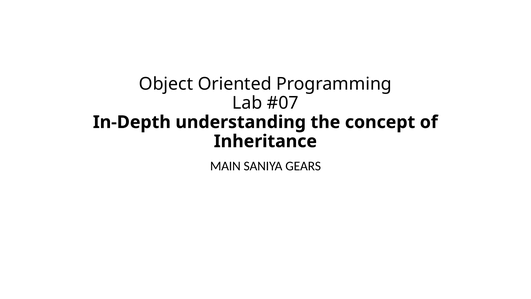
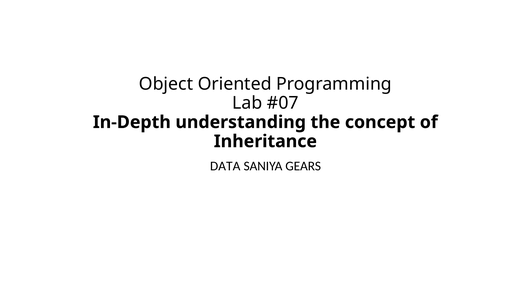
MAIN: MAIN -> DATA
